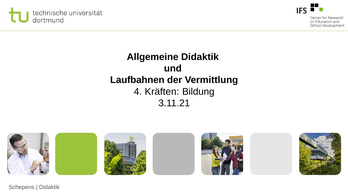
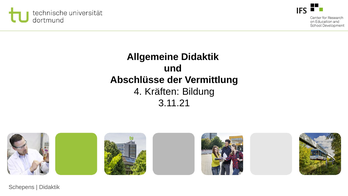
Laufbahnen: Laufbahnen -> Abschlüsse
